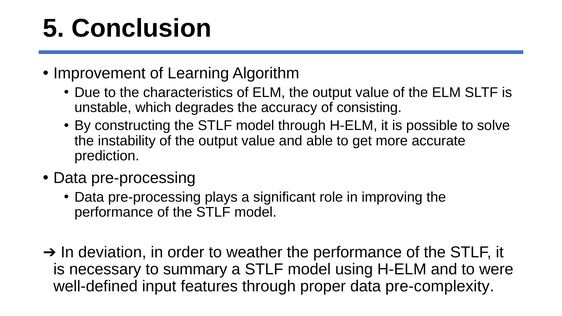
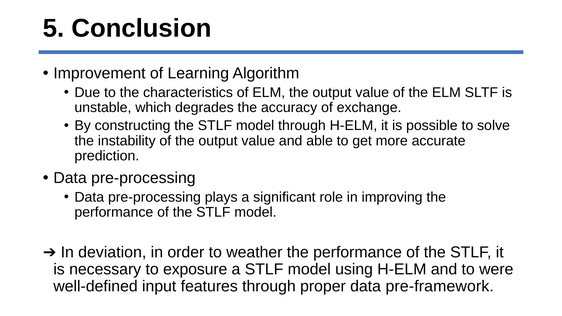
consisting: consisting -> exchange
summary: summary -> exposure
pre-complexity: pre-complexity -> pre-framework
